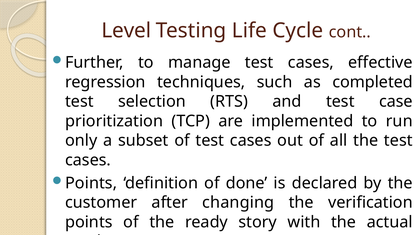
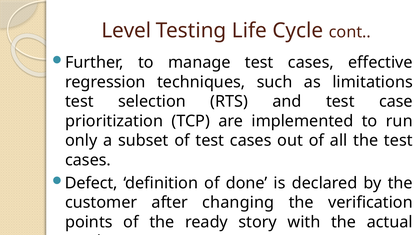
completed: completed -> limitations
Points at (91, 183): Points -> Defect
